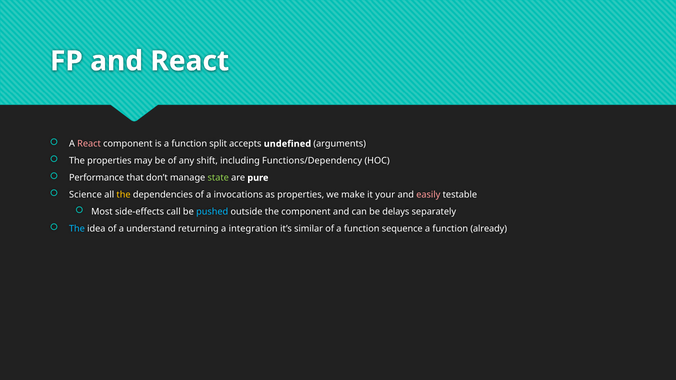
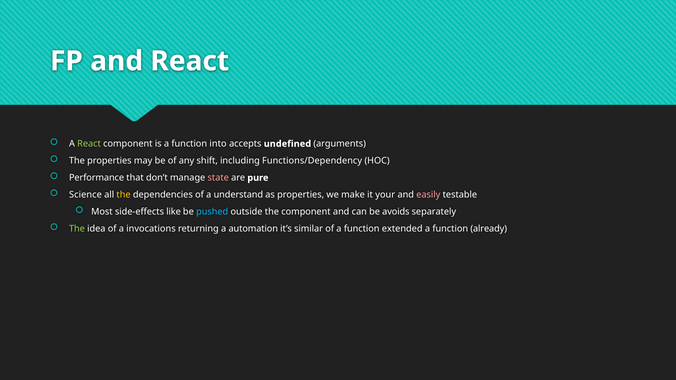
React at (89, 144) colour: pink -> light green
split: split -> into
state colour: light green -> pink
invocations: invocations -> understand
call: call -> like
delays: delays -> avoids
The at (77, 229) colour: light blue -> light green
understand: understand -> invocations
integration: integration -> automation
sequence: sequence -> extended
